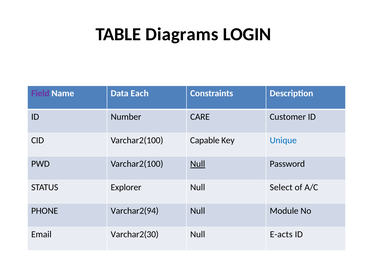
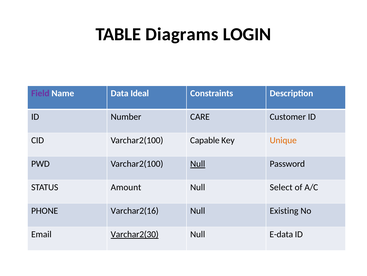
Each: Each -> Ideal
Unique colour: blue -> orange
Explorer: Explorer -> Amount
Varchar2(94: Varchar2(94 -> Varchar2(16
Module: Module -> Existing
Varchar2(30 underline: none -> present
E-acts: E-acts -> E-data
